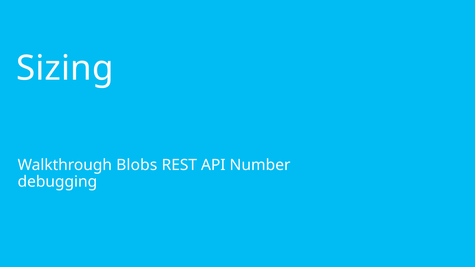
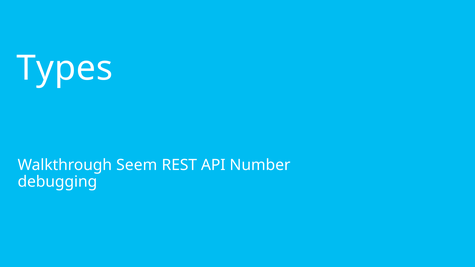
Sizing: Sizing -> Types
Blobs: Blobs -> Seem
